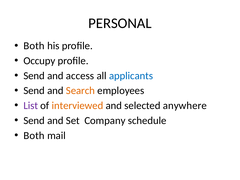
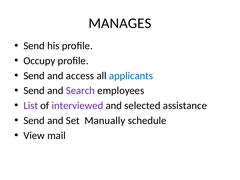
PERSONAL: PERSONAL -> MANAGES
Both at (34, 46): Both -> Send
Search colour: orange -> purple
interviewed colour: orange -> purple
anywhere: anywhere -> assistance
Company: Company -> Manually
Both at (34, 135): Both -> View
